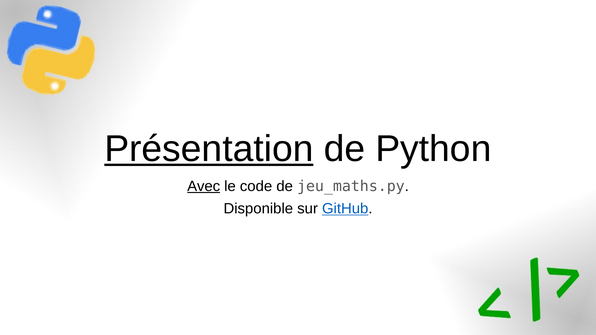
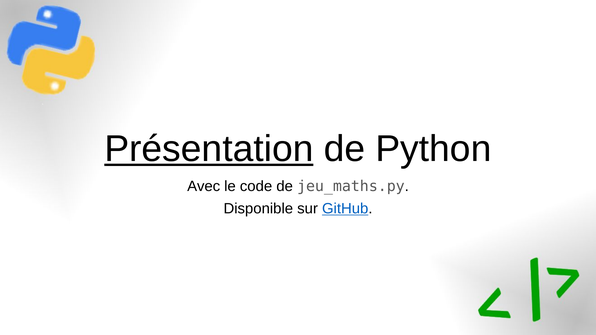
Avec underline: present -> none
